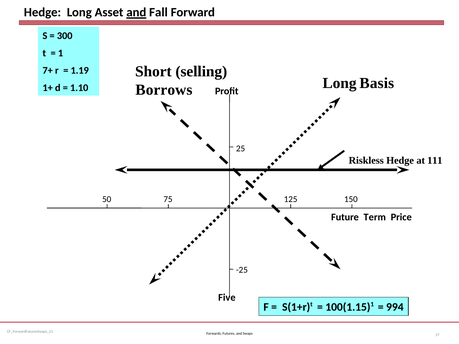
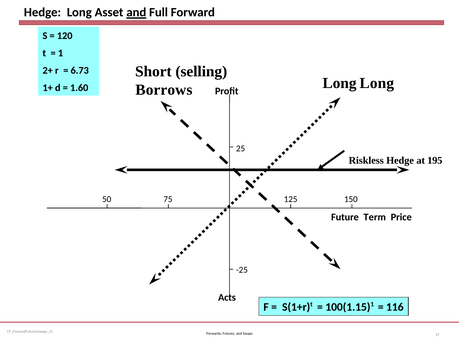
Fall: Fall -> Full
300: 300 -> 120
7+: 7+ -> 2+
1.19: 1.19 -> 6.73
Long Basis: Basis -> Long
1.10: 1.10 -> 1.60
111: 111 -> 195
Five: Five -> Acts
994: 994 -> 116
